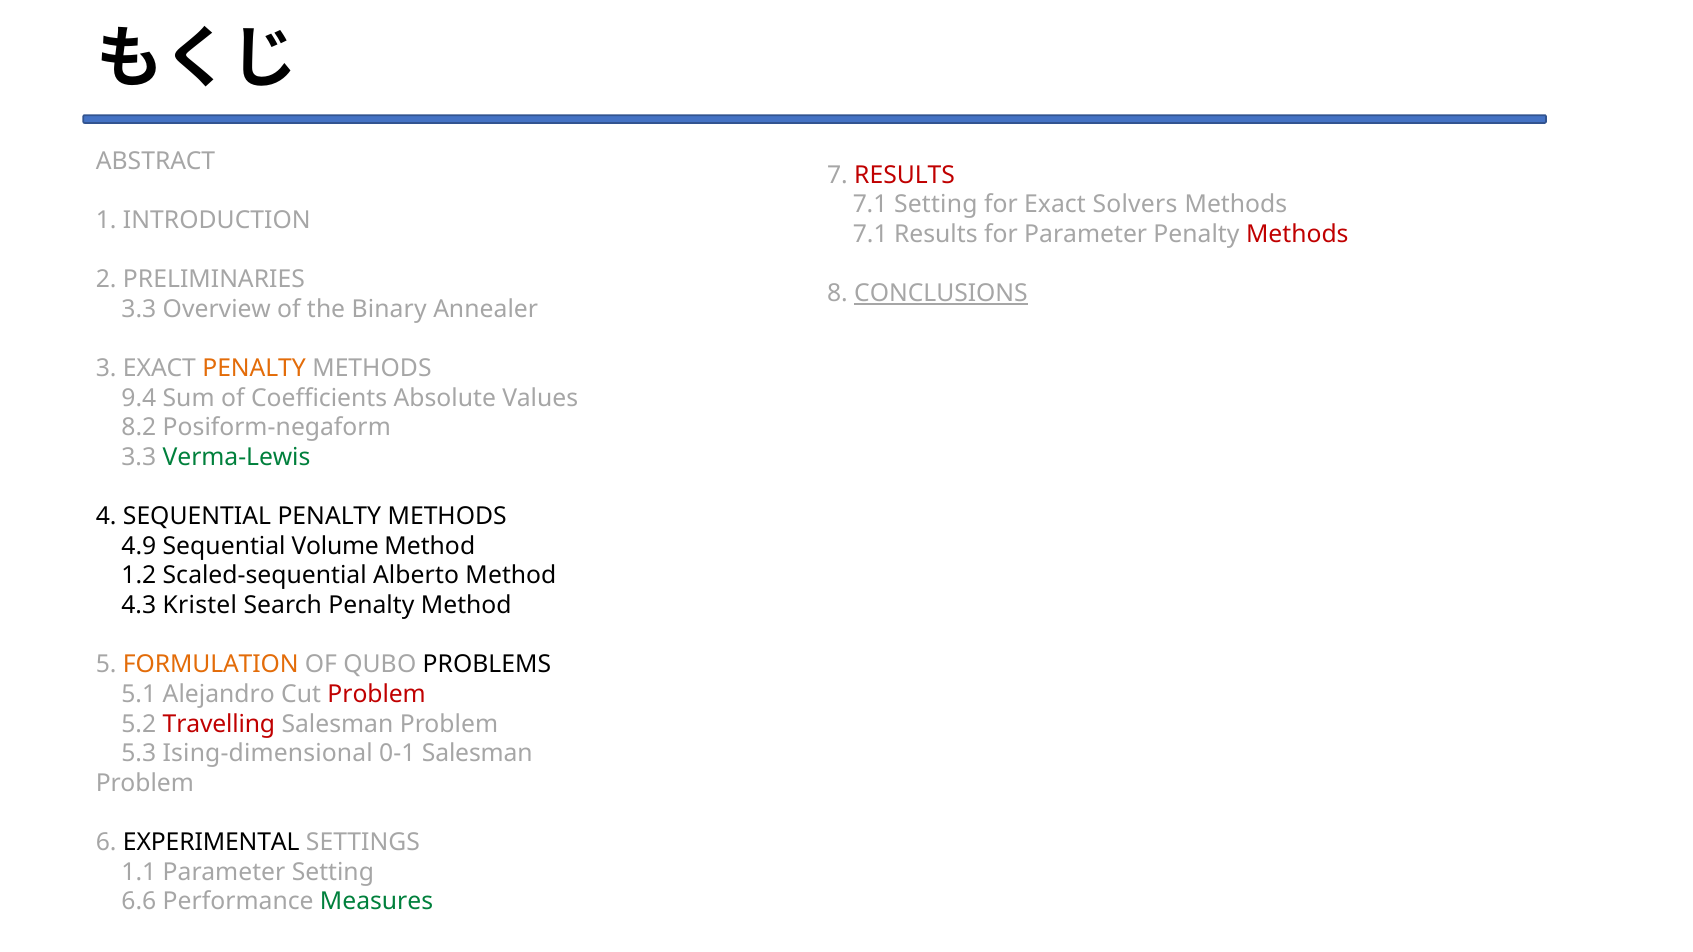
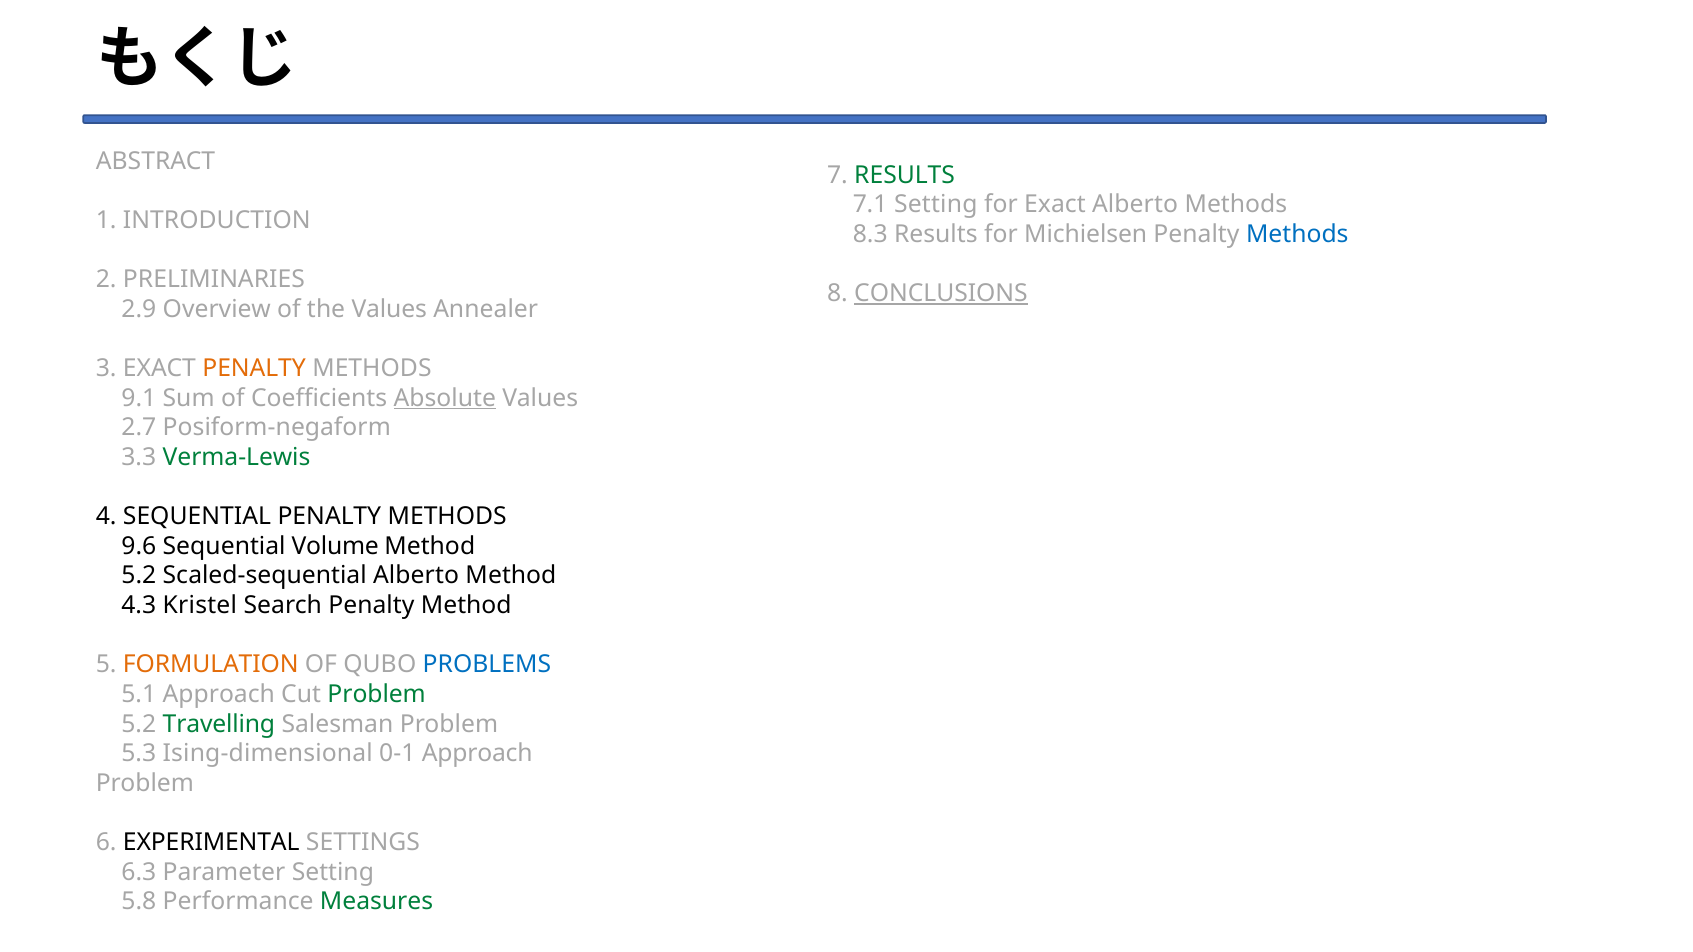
RESULTS at (905, 175) colour: red -> green
Exact Solvers: Solvers -> Alberto
7.1 at (870, 234): 7.1 -> 8.3
for Parameter: Parameter -> Michielsen
Methods at (1297, 234) colour: red -> blue
3.3 at (139, 309): 3.3 -> 2.9
the Binary: Binary -> Values
9.4: 9.4 -> 9.1
Absolute underline: none -> present
8.2: 8.2 -> 2.7
4.9: 4.9 -> 9.6
1.2 at (139, 576): 1.2 -> 5.2
PROBLEMS colour: black -> blue
5.1 Alejandro: Alejandro -> Approach
Problem at (377, 695) colour: red -> green
Travelling colour: red -> green
0-1 Salesman: Salesman -> Approach
1.1: 1.1 -> 6.3
6.6: 6.6 -> 5.8
